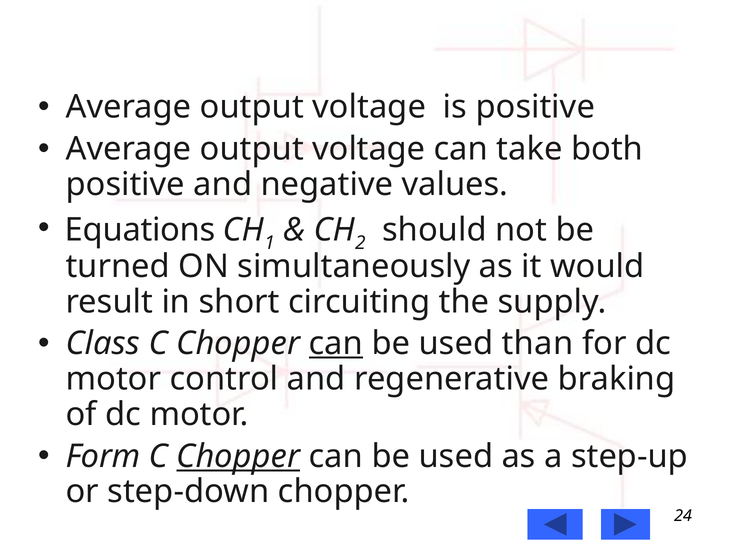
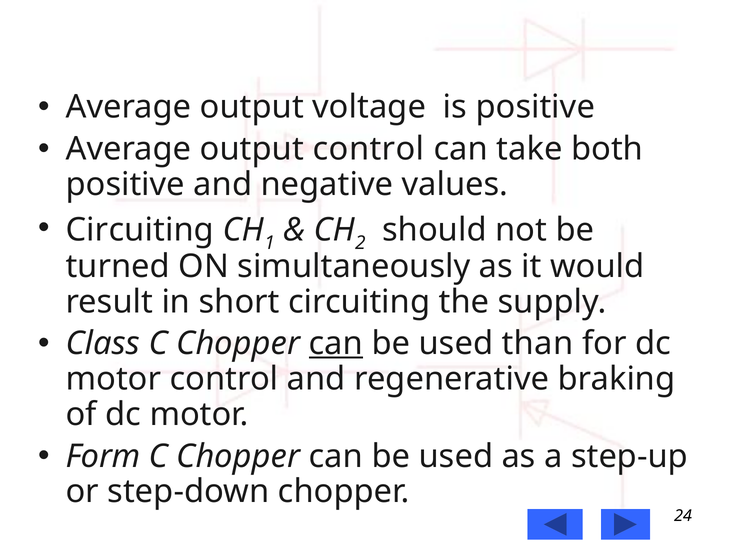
voltage at (369, 149): voltage -> control
Equations at (140, 230): Equations -> Circuiting
Chopper at (238, 456) underline: present -> none
